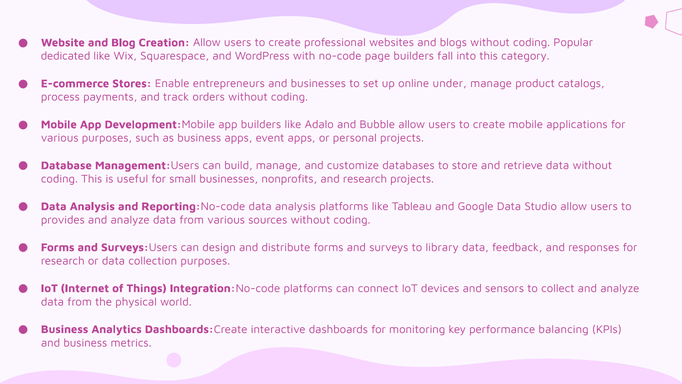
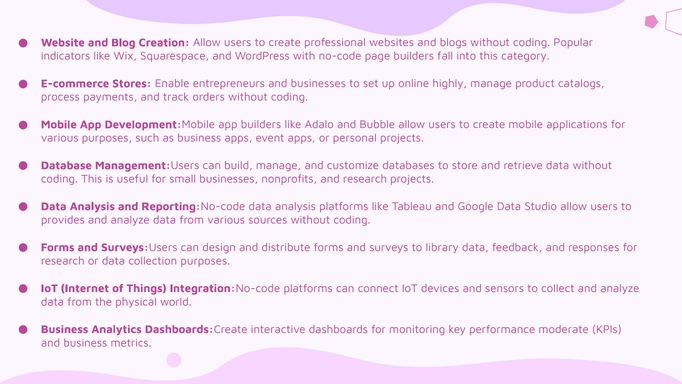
dedicated: dedicated -> indicators
under: under -> highly
balancing: balancing -> moderate
